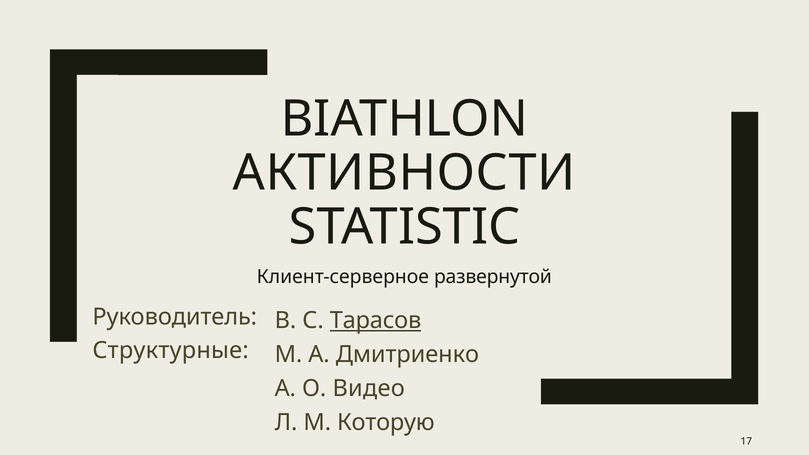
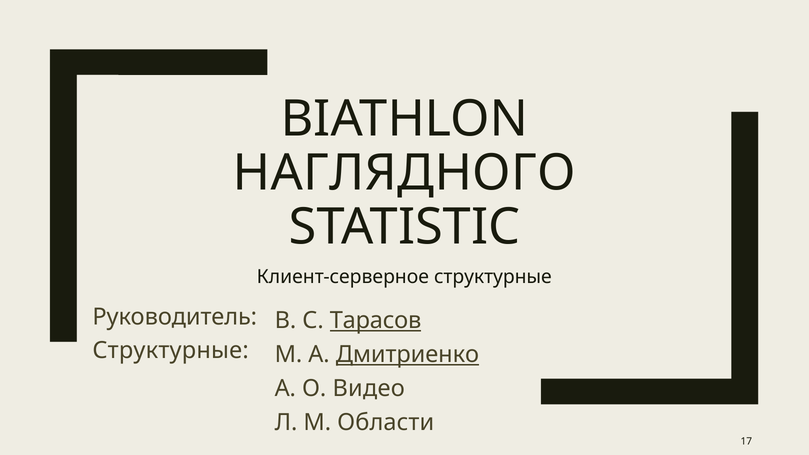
АКТИВНОСТИ: АКТИВНОСТИ -> НАГЛЯДНОГО
Клиент-серверное развернутой: развернутой -> структурные
Дмитриенко underline: none -> present
Которую: Которую -> Области
